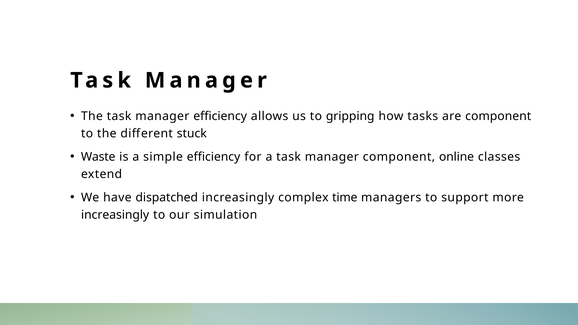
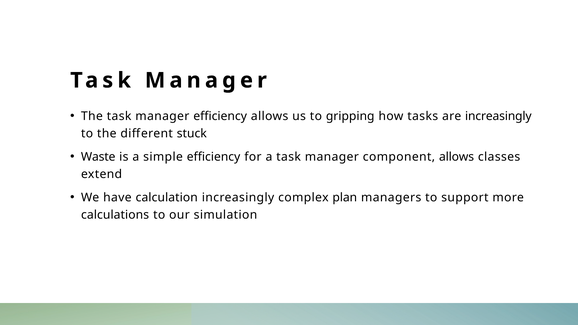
are component: component -> increasingly
component online: online -> allows
dispatched: dispatched -> calculation
time: time -> plan
increasingly at (115, 215): increasingly -> calculations
